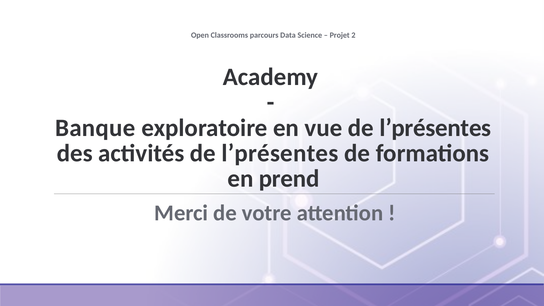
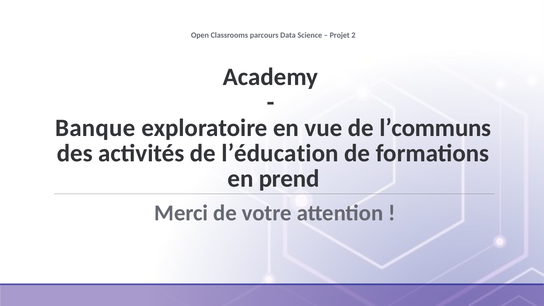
vue de l’présentes: l’présentes -> l’communs
activités de l’présentes: l’présentes -> l’éducation
